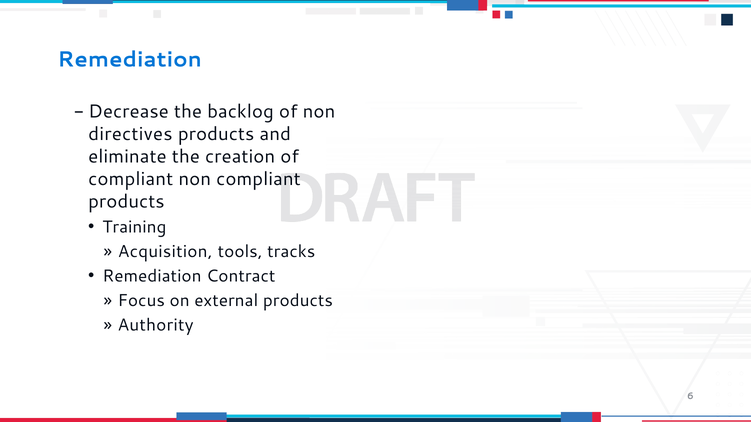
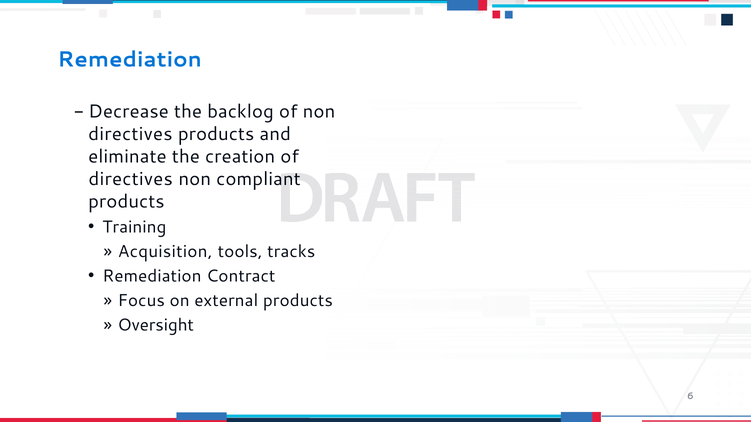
compliant at (131, 179): compliant -> directives
Authority: Authority -> Oversight
